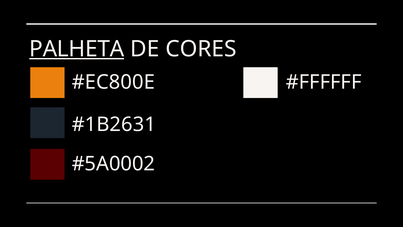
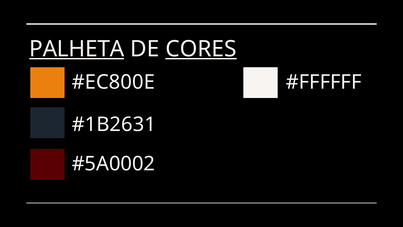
CORES underline: none -> present
